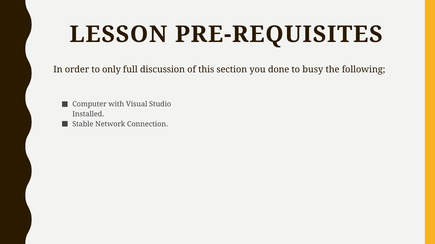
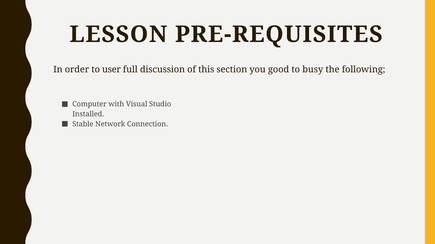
only: only -> user
done: done -> good
